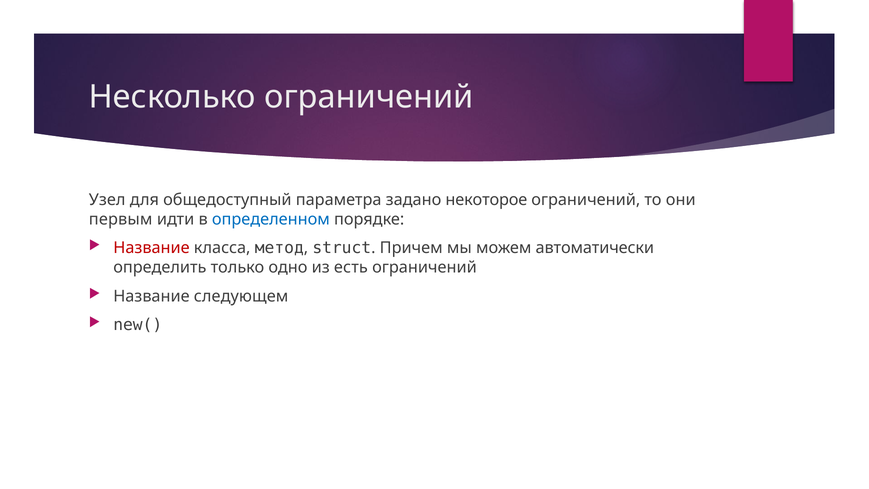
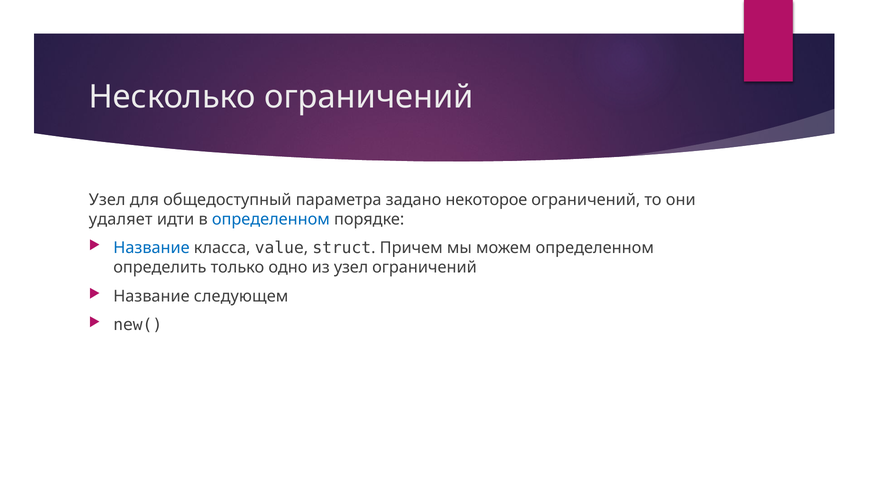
первым: первым -> удаляет
Название at (151, 248) colour: red -> blue
метод: метод -> value
можем автоматически: автоматически -> определенном
из есть: есть -> узел
